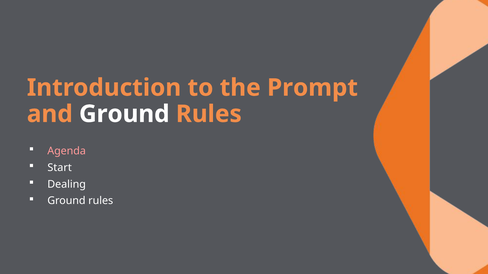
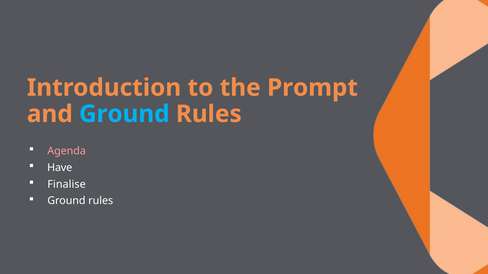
Ground at (124, 114) colour: white -> light blue
Start: Start -> Have
Dealing: Dealing -> Finalise
